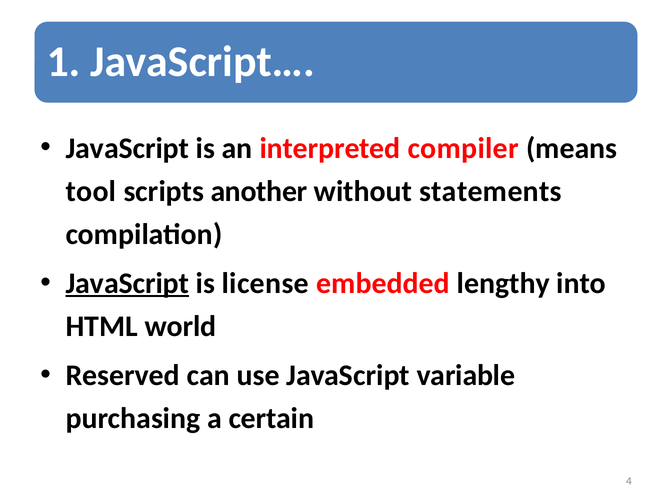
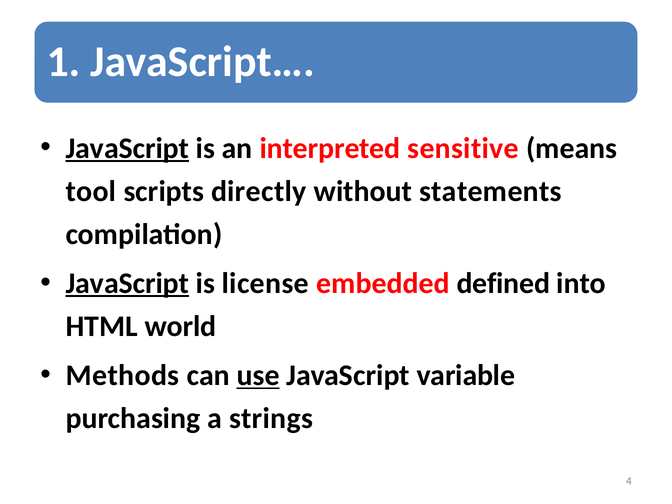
JavaScript at (127, 148) underline: none -> present
compiler: compiler -> sensitive
another: another -> directly
lengthy: lengthy -> defined
Reserved: Reserved -> Methods
use underline: none -> present
certain: certain -> strings
